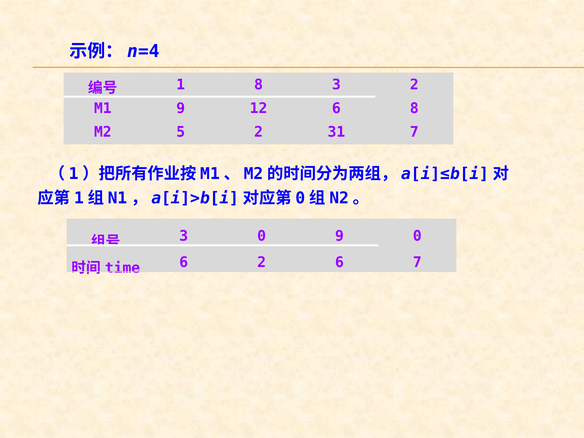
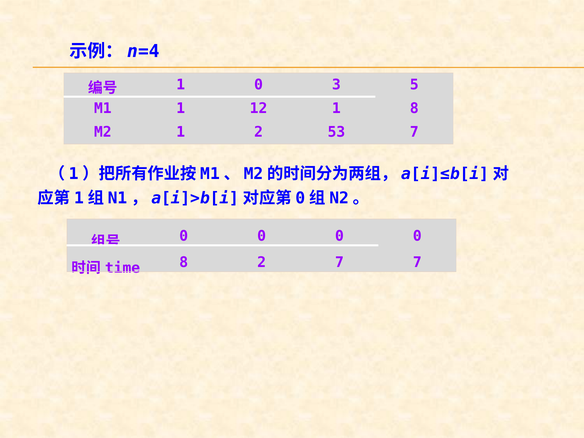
1 8: 8 -> 0
3 2: 2 -> 5
M1 9: 9 -> 1
12 6: 6 -> 1
M2 5: 5 -> 1
31: 31 -> 53
3 at (184, 236): 3 -> 0
9 at (339, 236): 9 -> 0
6 at (184, 262): 6 -> 8
2 6: 6 -> 7
